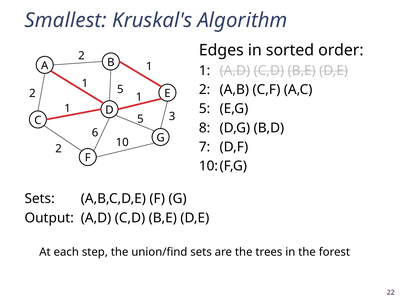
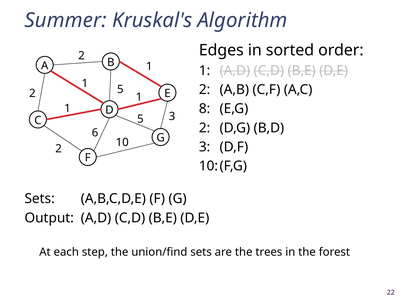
Smallest: Smallest -> Summer
5 at (205, 109): 5 -> 8
8 at (205, 128): 8 -> 2
7 at (205, 147): 7 -> 3
